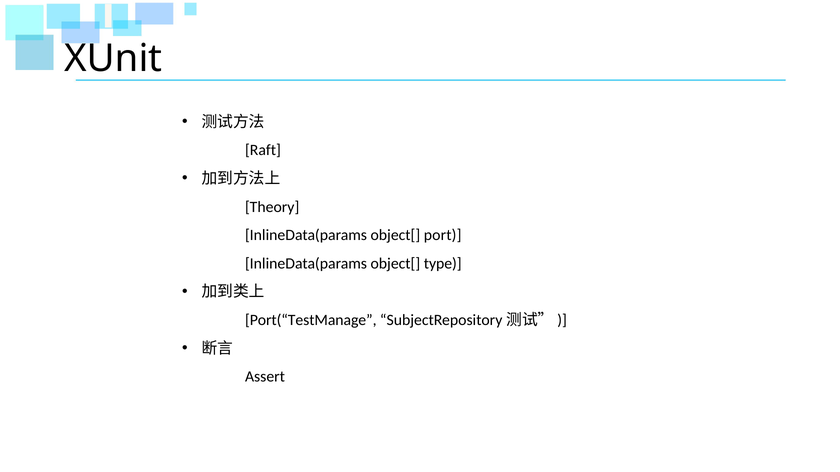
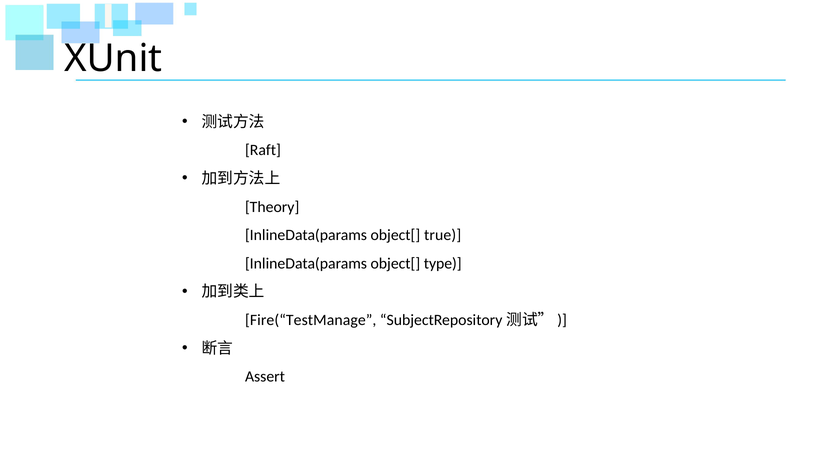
port: port -> true
Port(“TestManage: Port(“TestManage -> Fire(“TestManage
